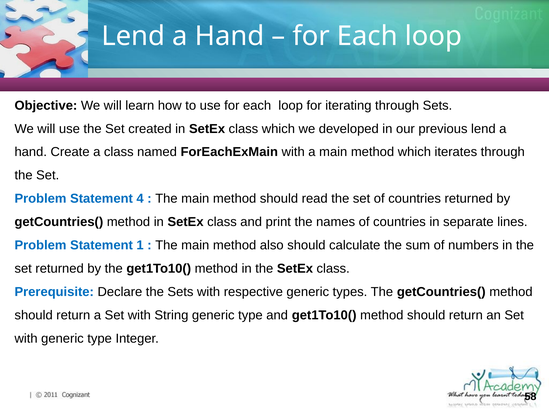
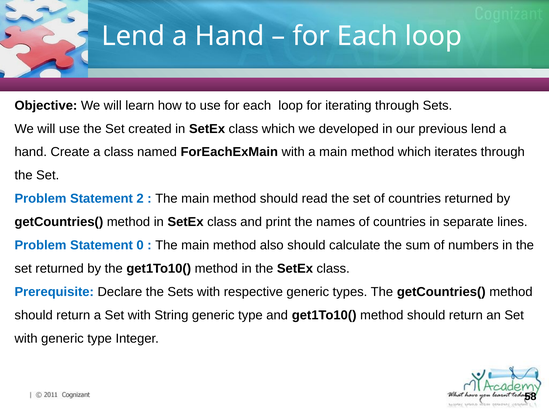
4: 4 -> 2
1: 1 -> 0
